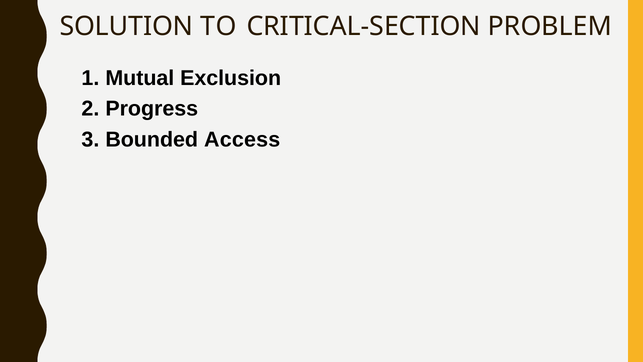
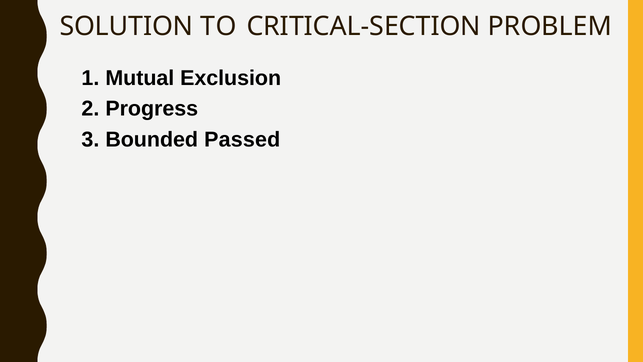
Access: Access -> Passed
